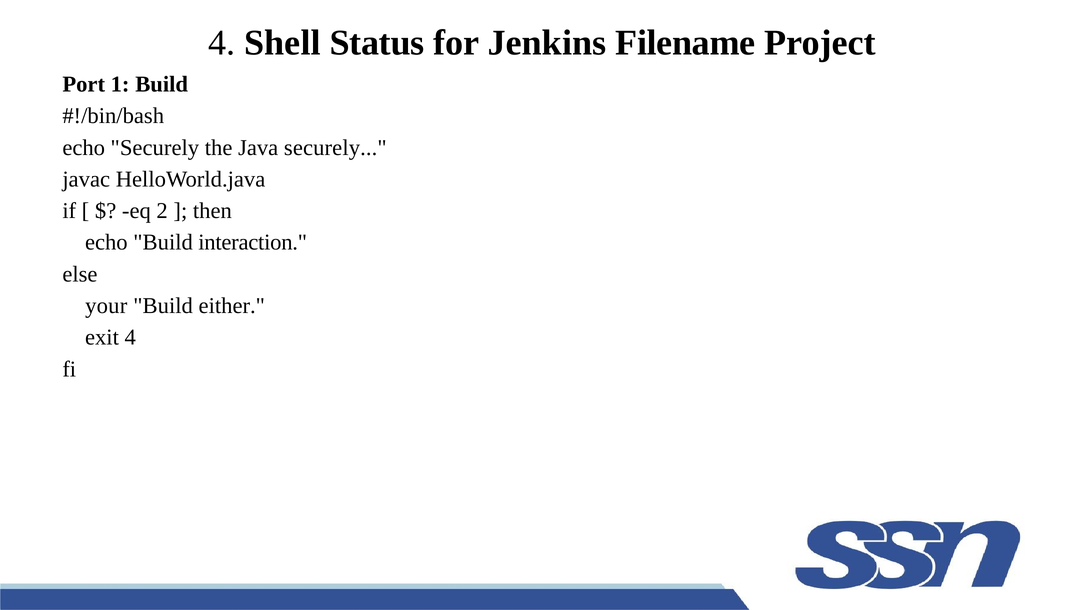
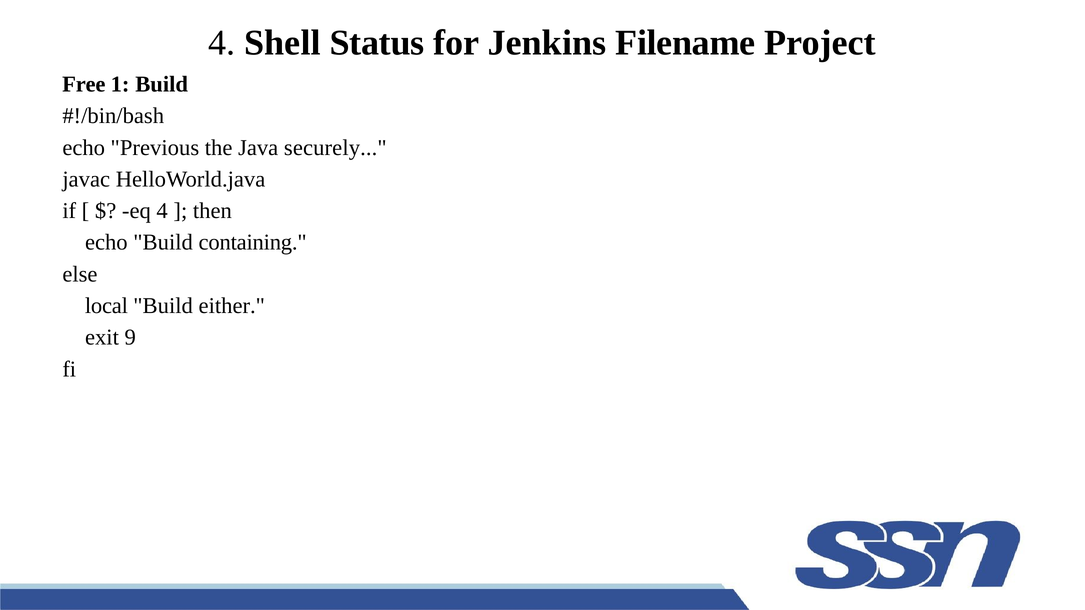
Port: Port -> Free
echo Securely: Securely -> Previous
eq 2: 2 -> 4
interaction: interaction -> containing
your: your -> local
exit 4: 4 -> 9
